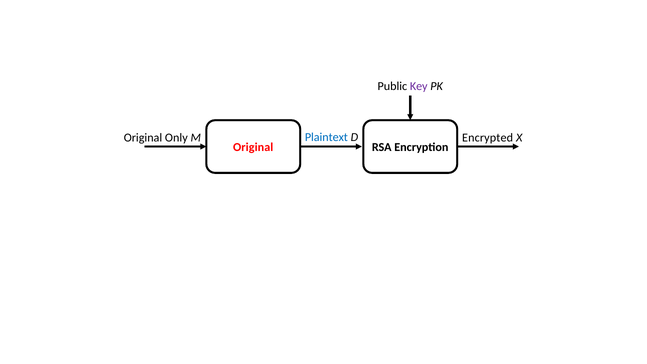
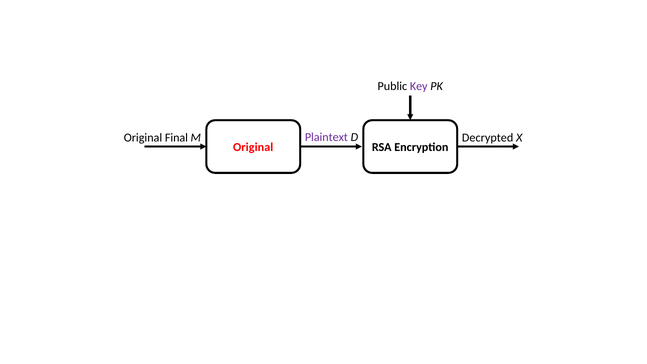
Plaintext colour: blue -> purple
Only: Only -> Final
Encrypted: Encrypted -> Decrypted
